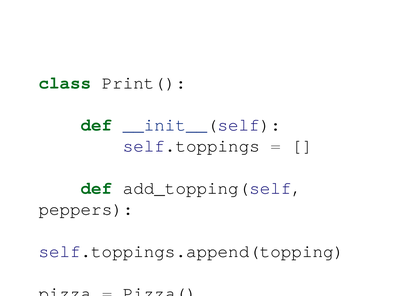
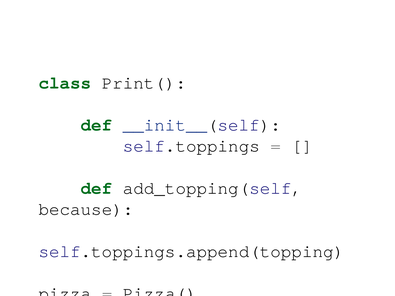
peppers: peppers -> because
